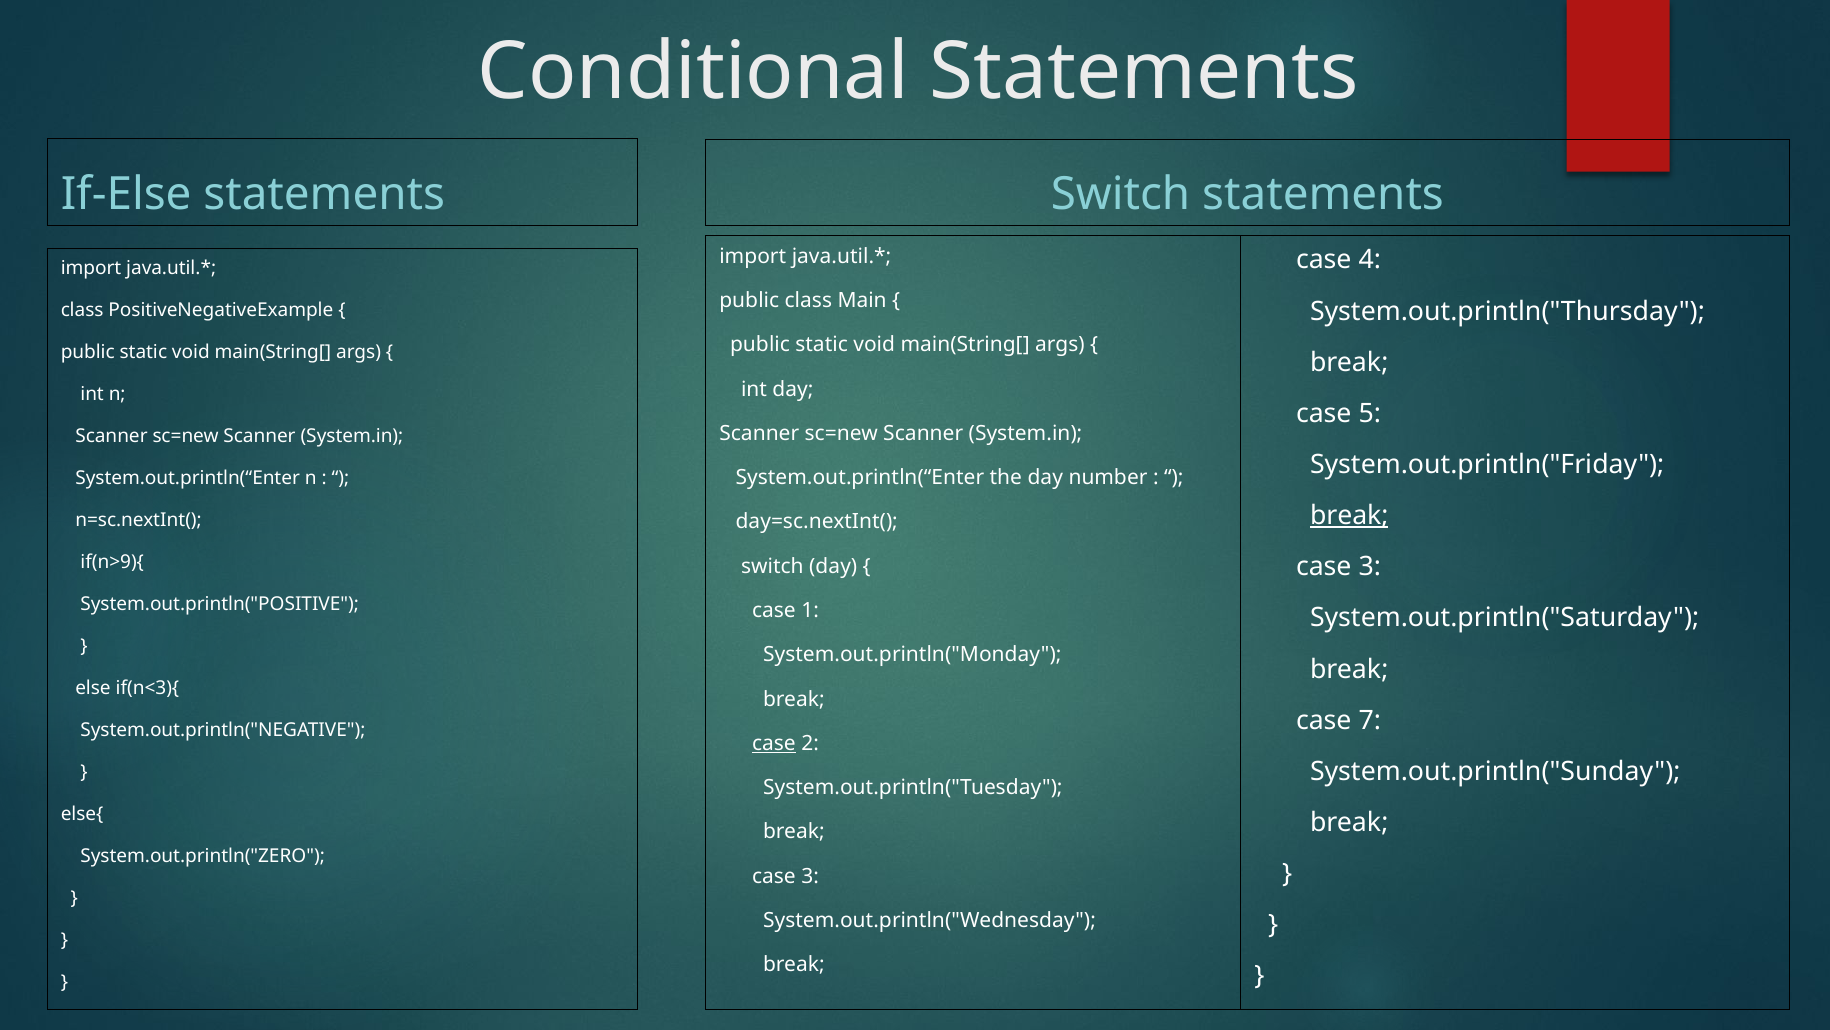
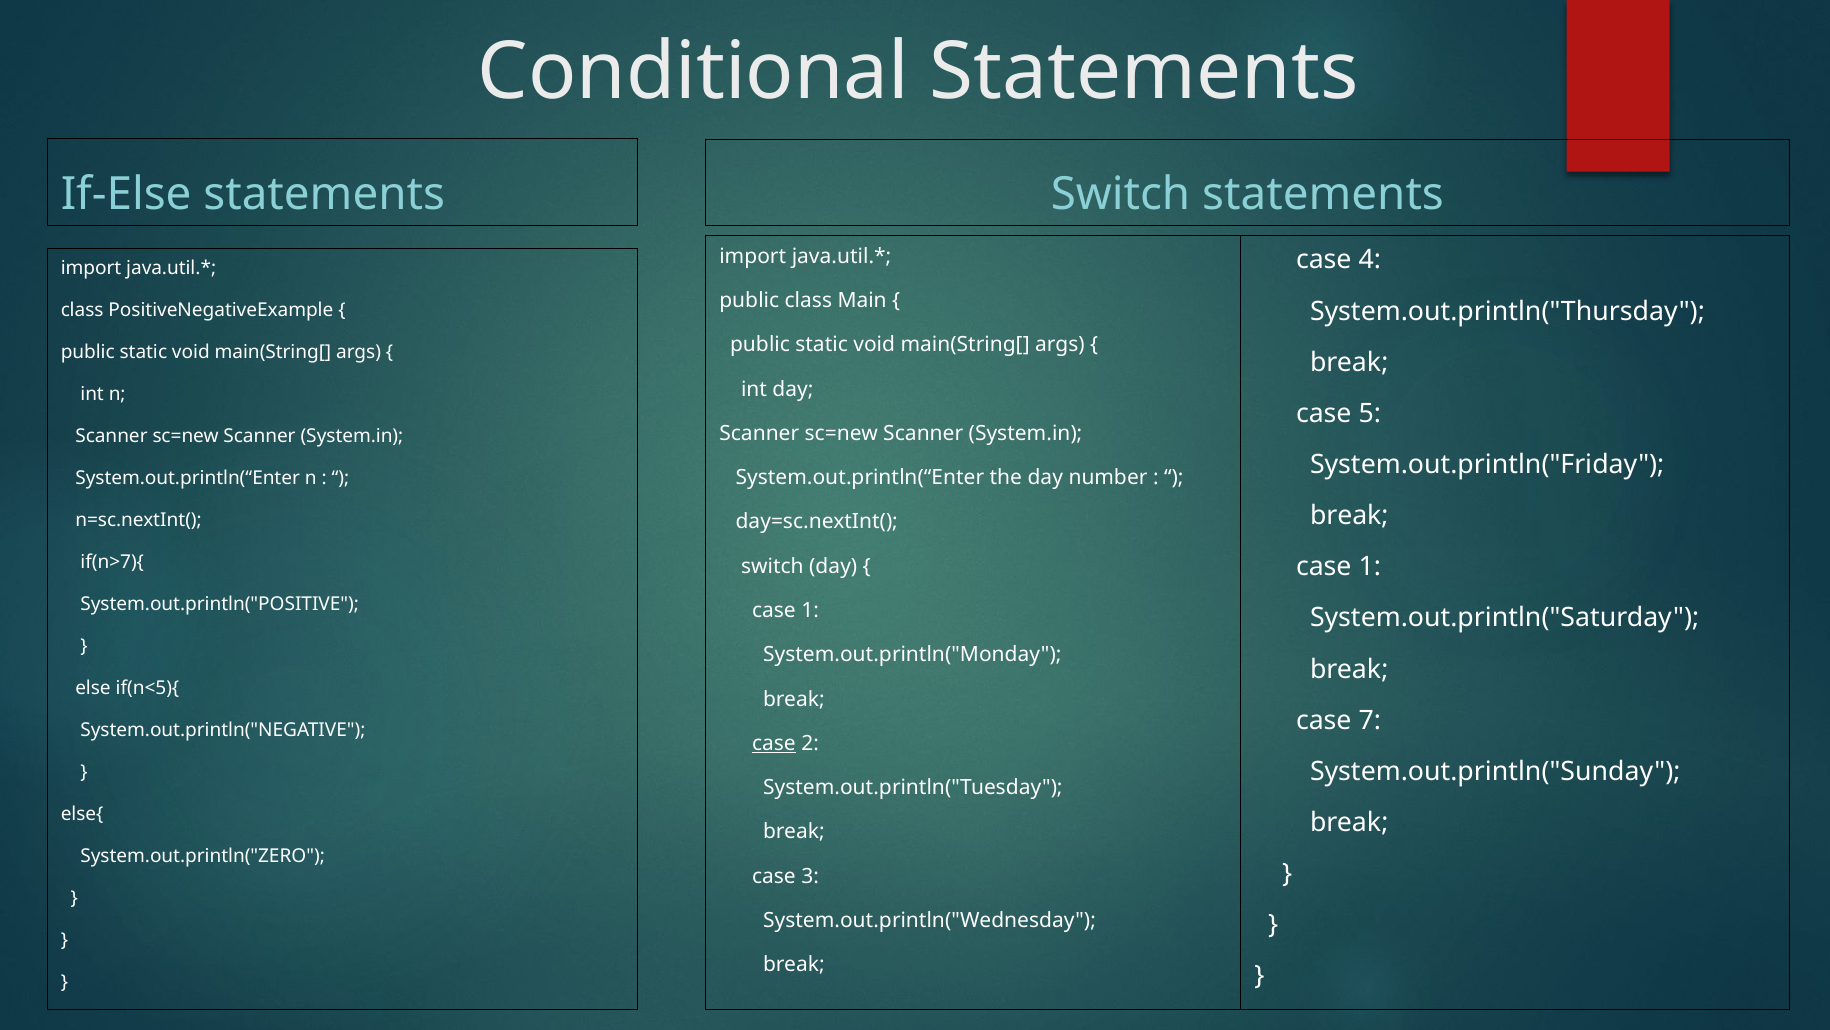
break at (1349, 515) underline: present -> none
if(n>9){: if(n>9){ -> if(n>7){
3 at (1370, 567): 3 -> 1
if(n<3){: if(n<3){ -> if(n<5){
